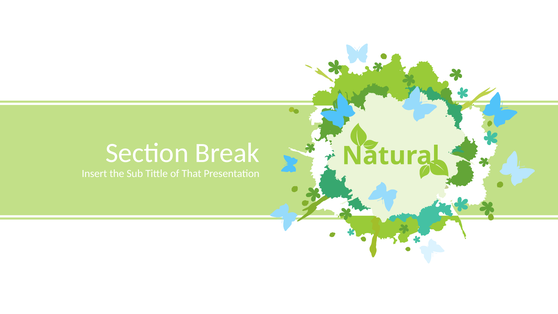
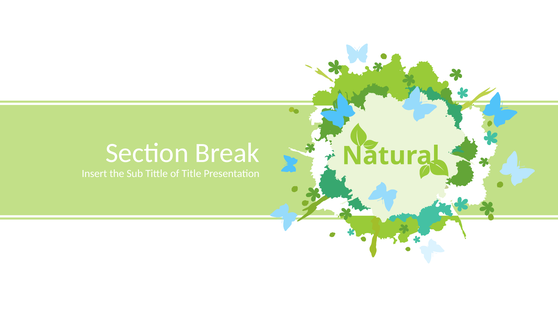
That: That -> Title
